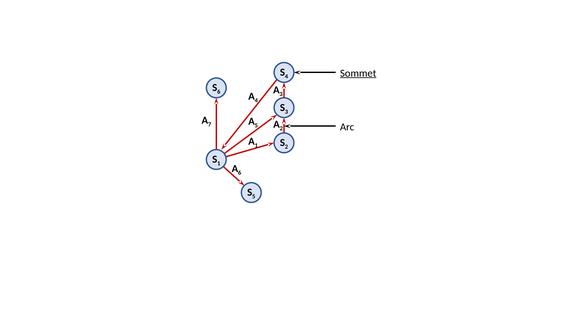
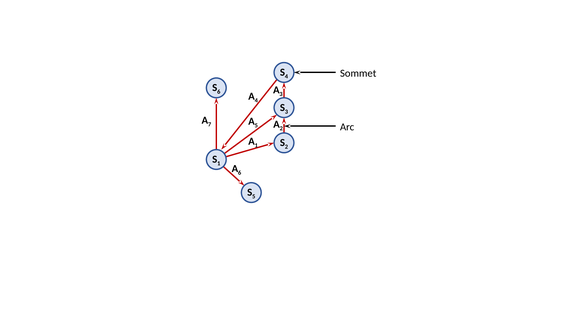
Sommet underline: present -> none
